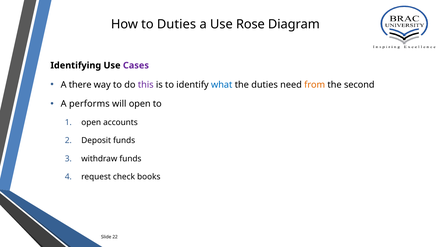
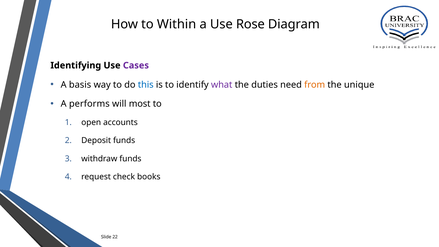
to Duties: Duties -> Within
there: there -> basis
this colour: purple -> blue
what colour: blue -> purple
second: second -> unique
will open: open -> most
